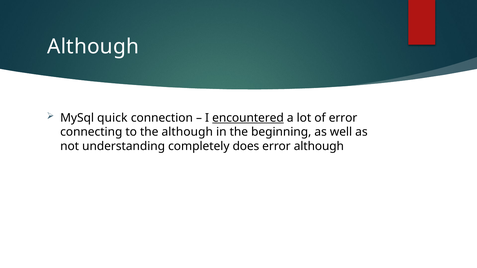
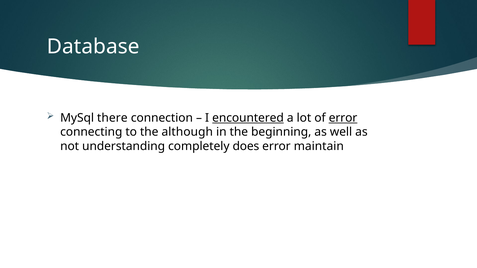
Although at (93, 47): Although -> Database
quick: quick -> there
error at (343, 118) underline: none -> present
error although: although -> maintain
